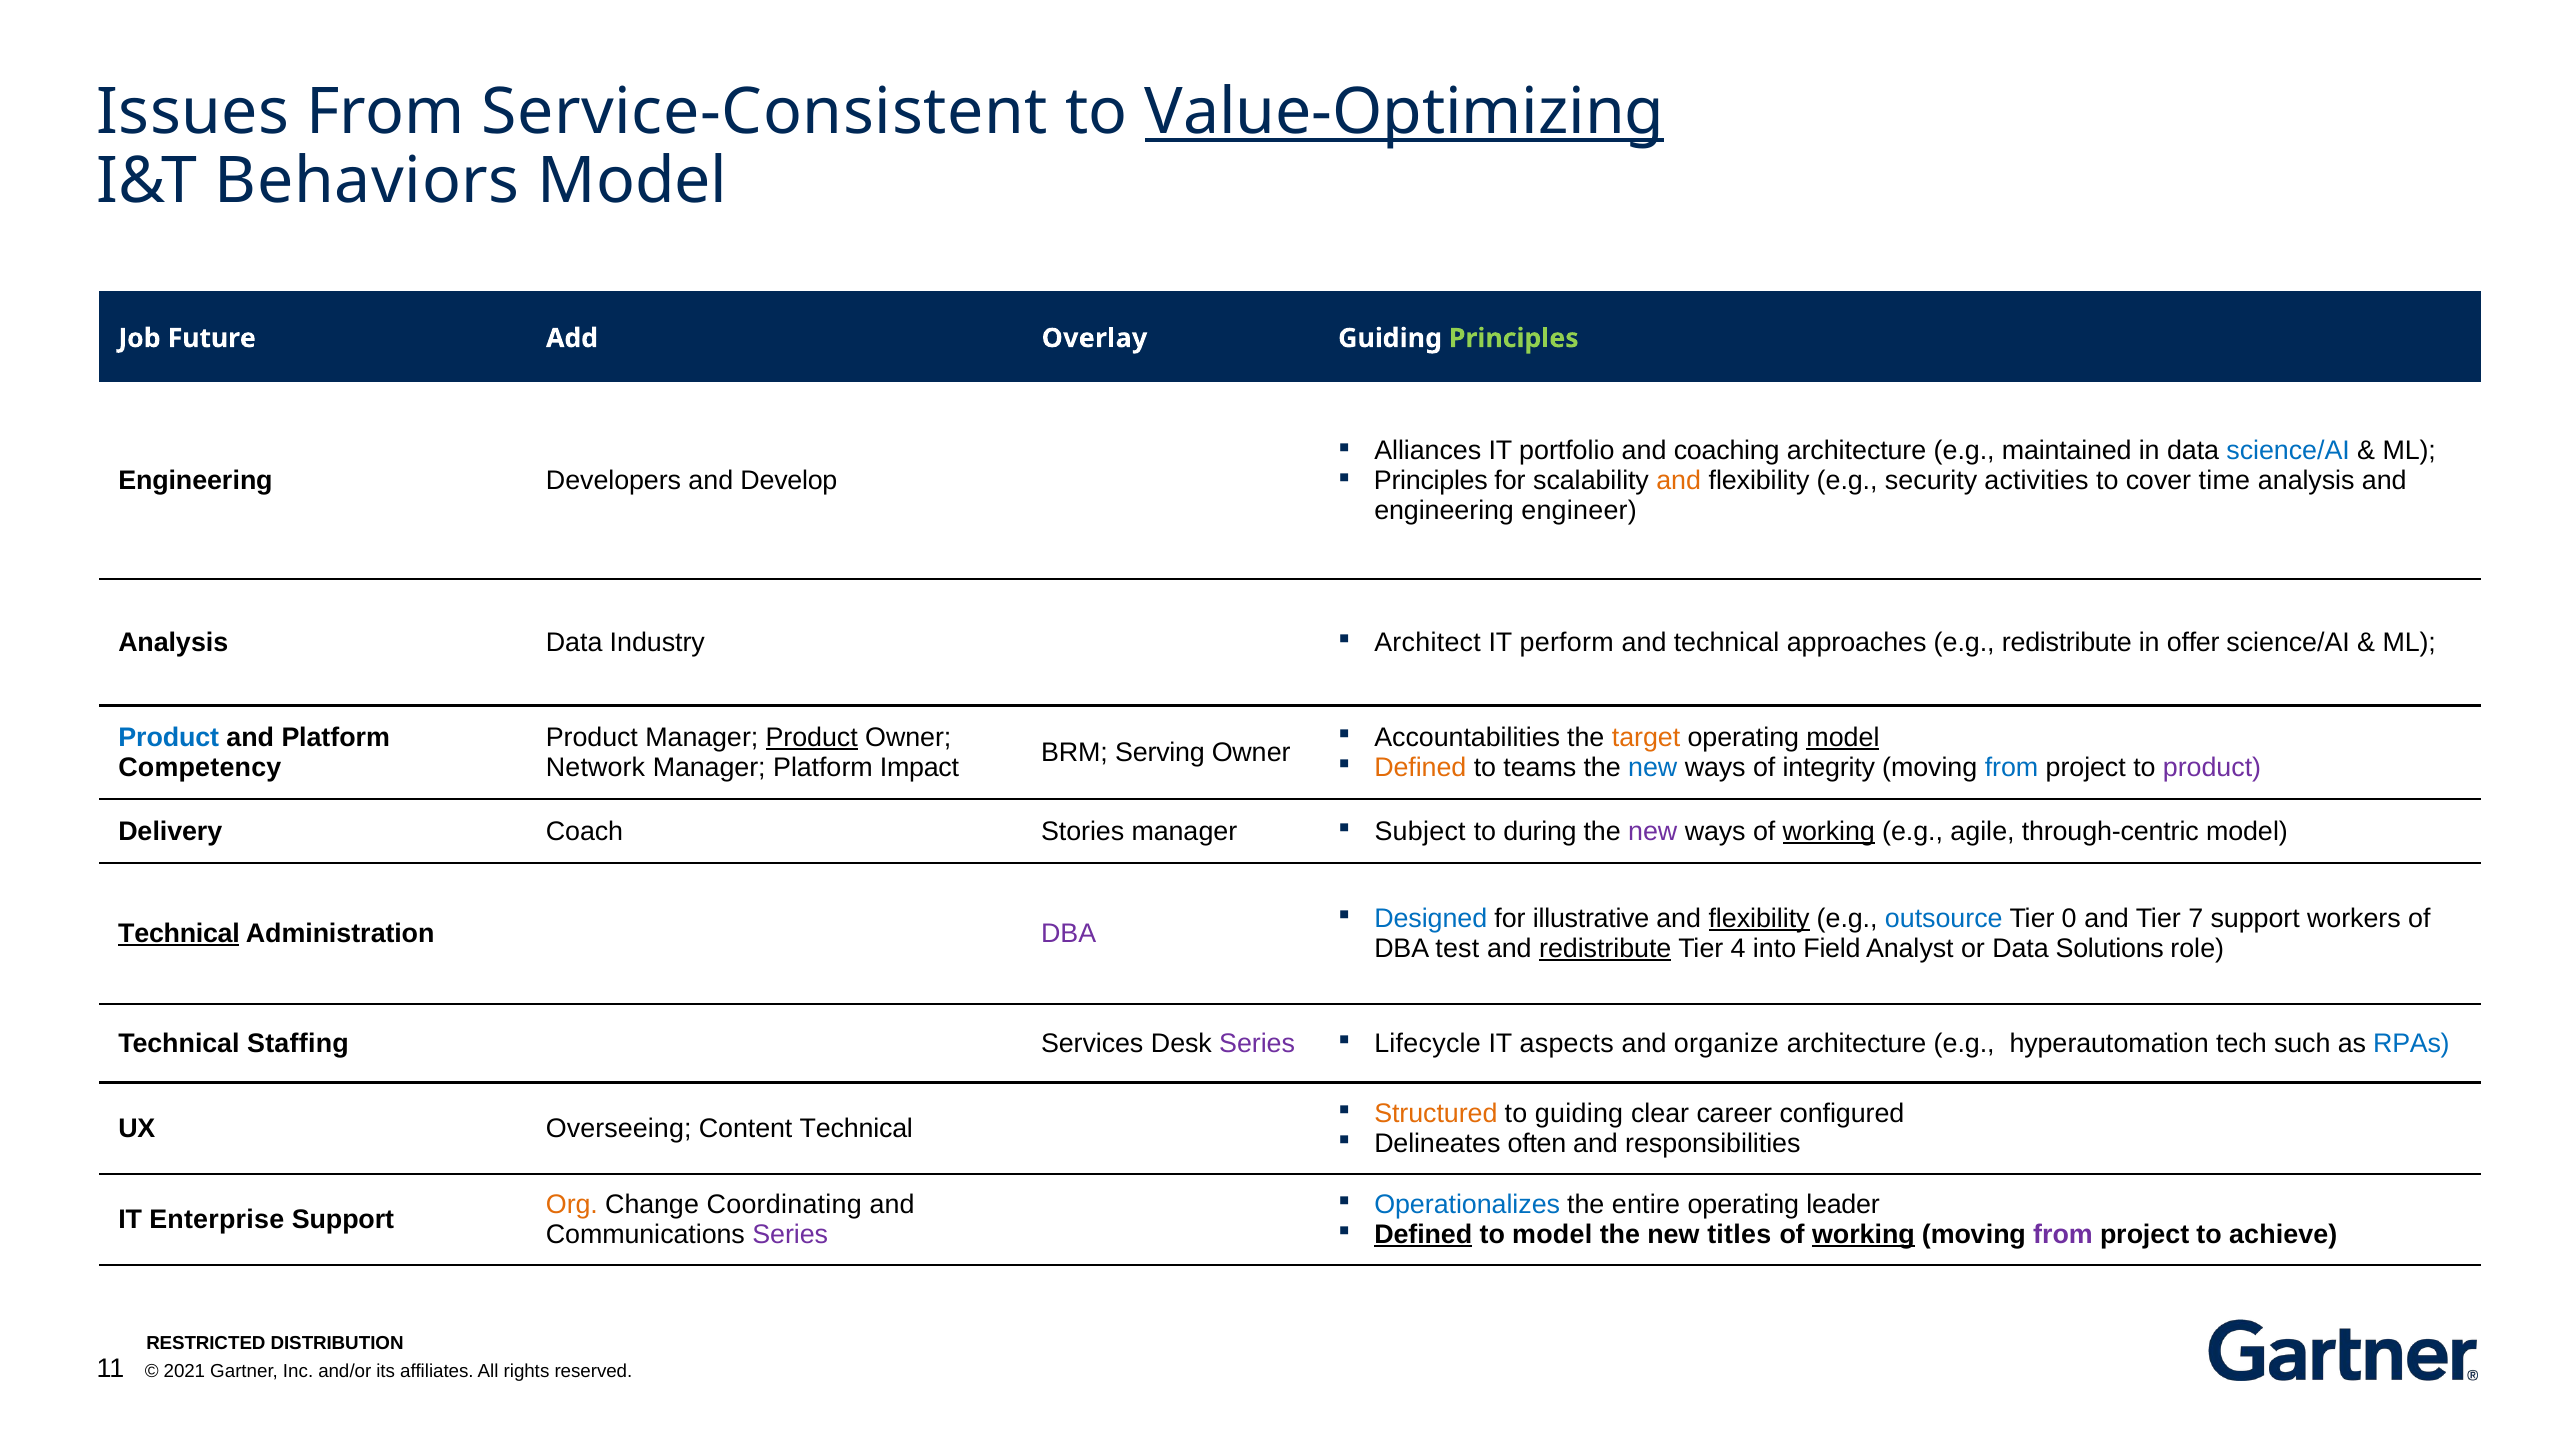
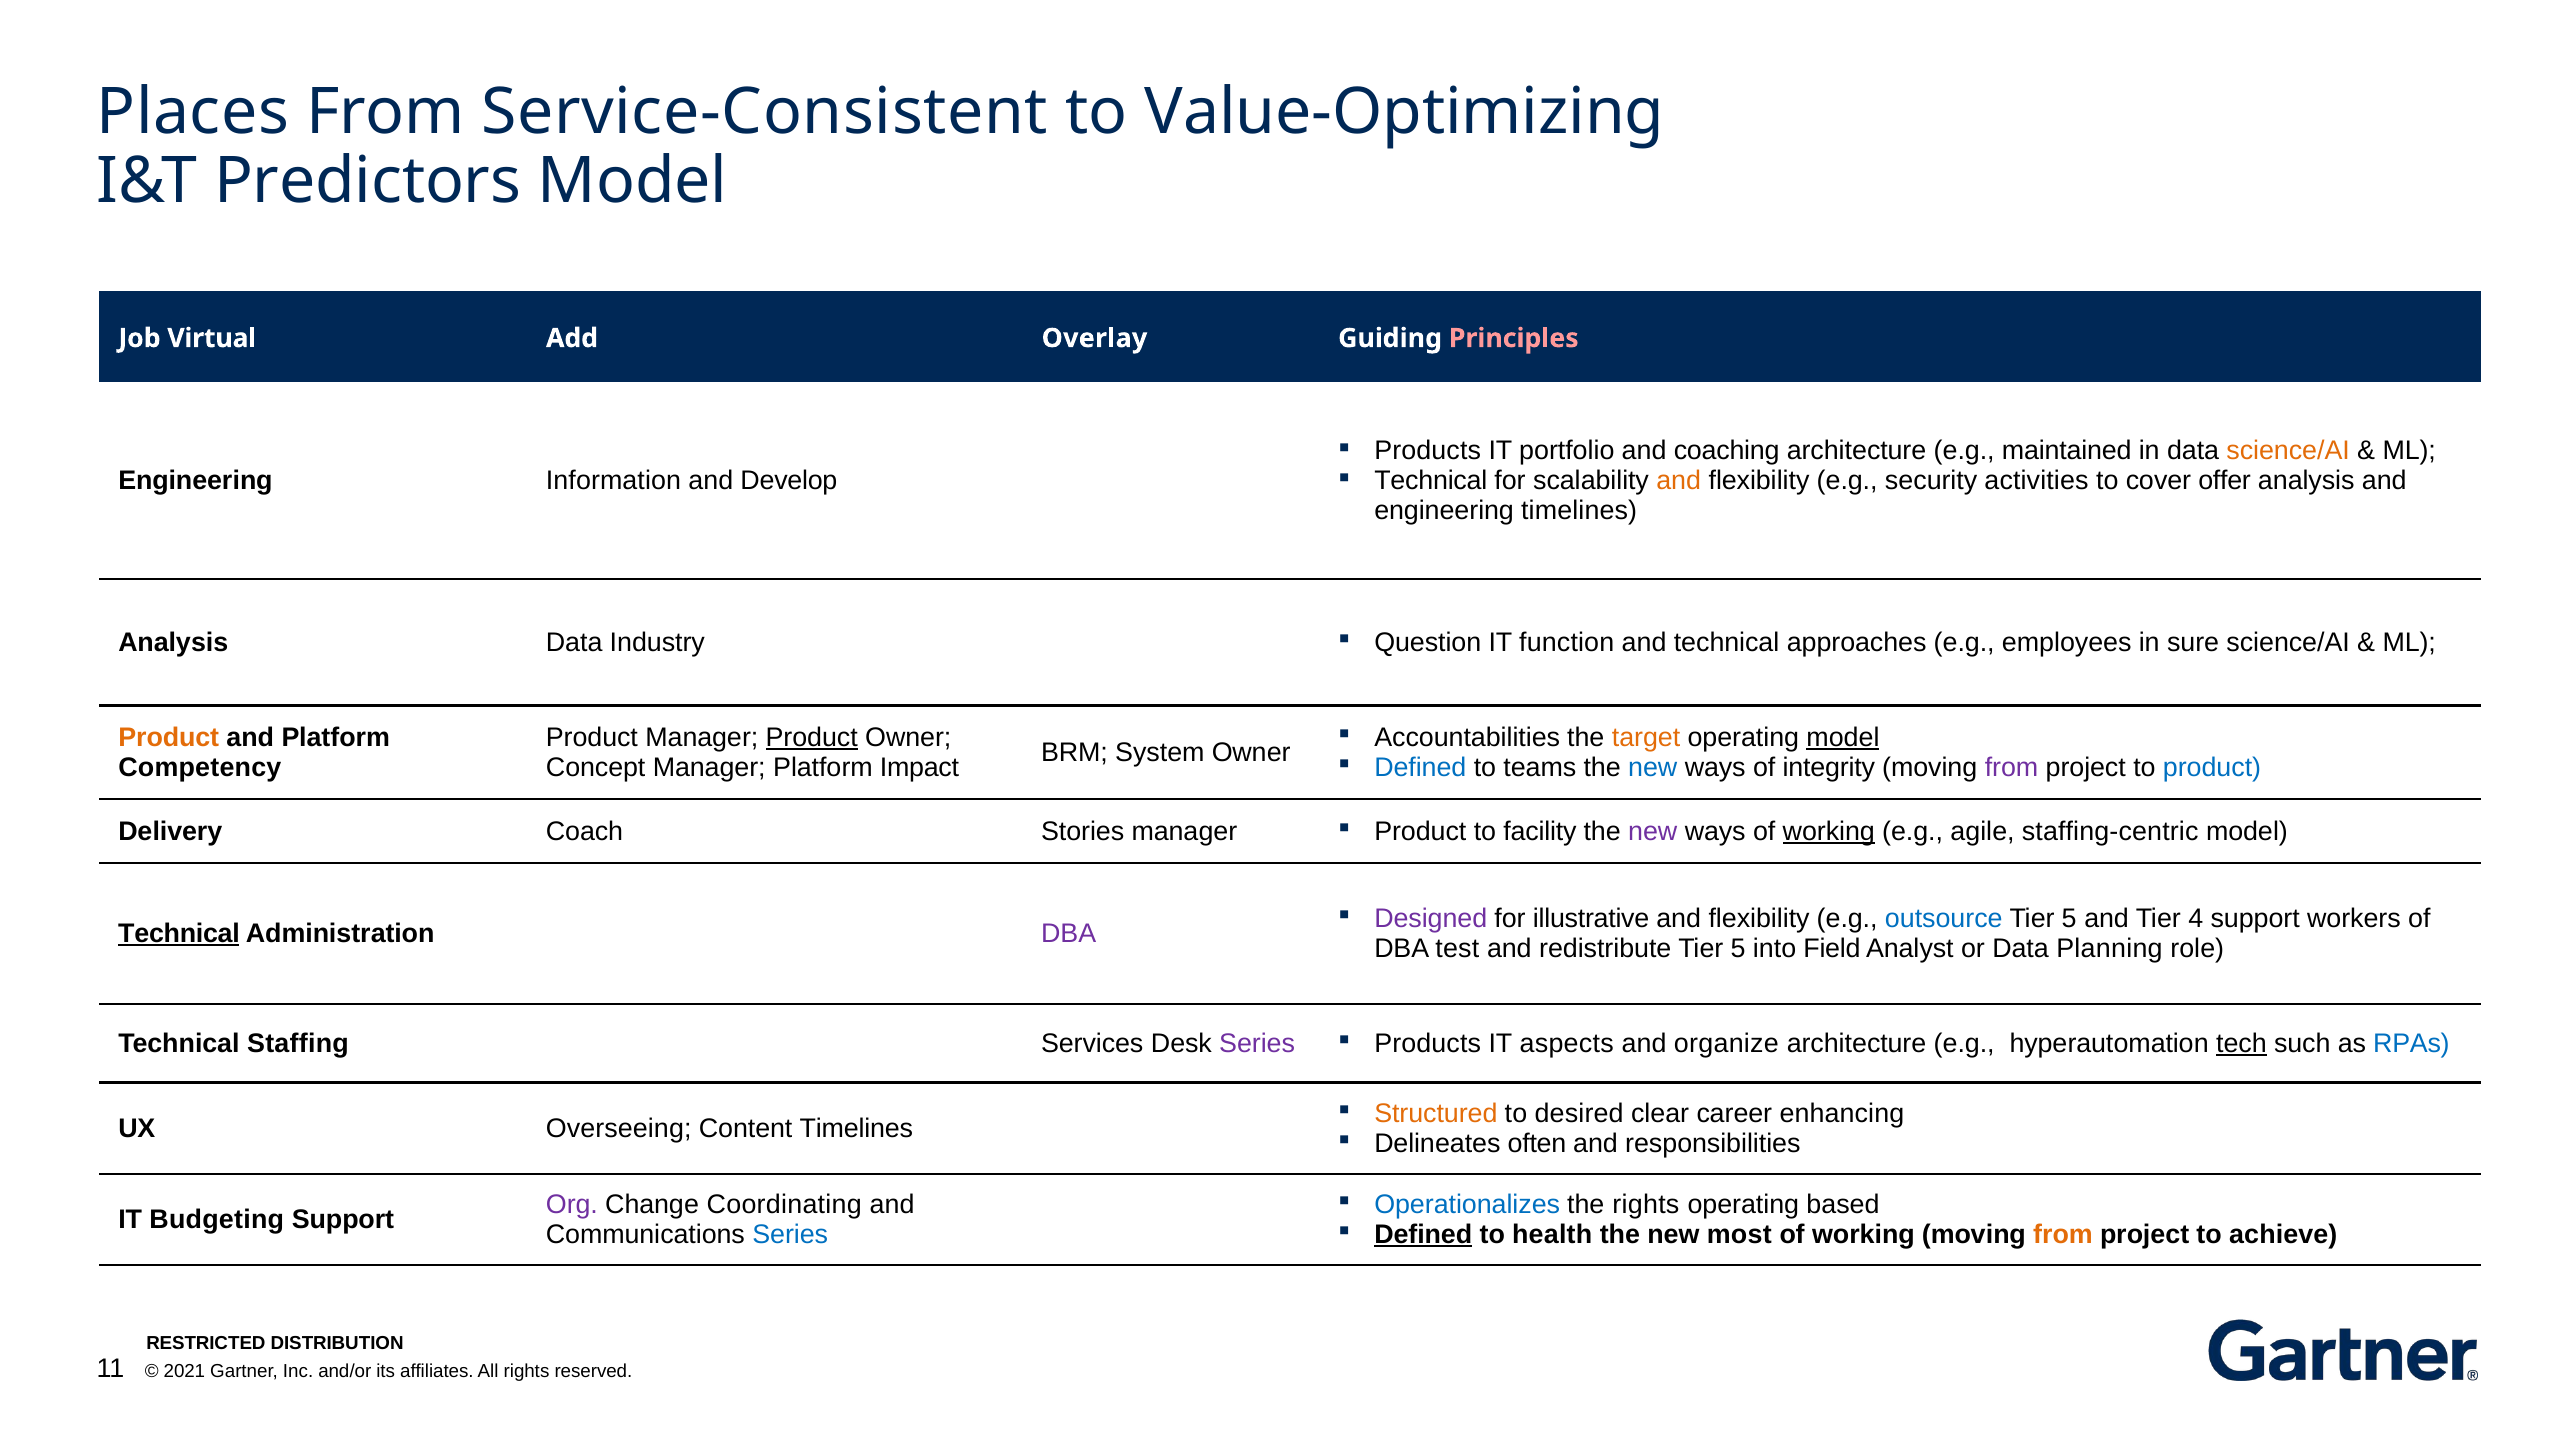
Issues: Issues -> Places
Value-Optimizing underline: present -> none
Behaviors: Behaviors -> Predictors
Future: Future -> Virtual
Principles at (1514, 338) colour: light green -> pink
Alliances at (1428, 451): Alliances -> Products
science/AI at (2288, 451) colour: blue -> orange
Principles at (1431, 481): Principles -> Technical
time: time -> offer
Developers: Developers -> Information
engineering engineer: engineer -> timelines
Architect: Architect -> Question
perform: perform -> function
e.g redistribute: redistribute -> employees
offer: offer -> sure
Product at (169, 738) colour: blue -> orange
Serving: Serving -> System
Defined at (1420, 768) colour: orange -> blue
from at (2012, 768) colour: blue -> purple
product at (2212, 768) colour: purple -> blue
Network: Network -> Concept
Subject at (1420, 831): Subject -> Product
during: during -> facility
through-centric: through-centric -> staffing-centric
Designed colour: blue -> purple
flexibility at (1759, 919) underline: present -> none
0 at (2069, 919): 0 -> 5
7: 7 -> 4
redistribute at (1605, 949) underline: present -> none
4 at (1738, 949): 4 -> 5
Solutions: Solutions -> Planning
Lifecycle at (1428, 1043): Lifecycle -> Products
tech underline: none -> present
to guiding: guiding -> desired
configured: configured -> enhancing
Content Technical: Technical -> Timelines
Org colour: orange -> purple
the entire: entire -> rights
leader: leader -> based
Enterprise: Enterprise -> Budgeting
Series at (790, 1235) colour: purple -> blue
to model: model -> health
titles: titles -> most
working at (1863, 1235) underline: present -> none
from at (2063, 1235) colour: purple -> orange
